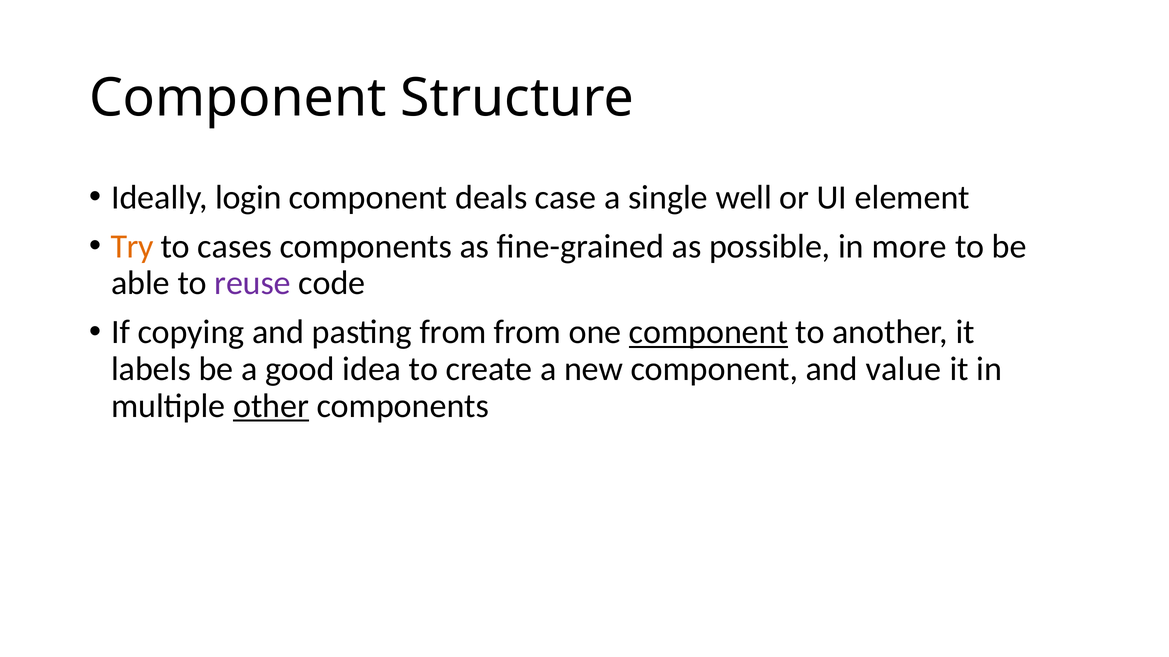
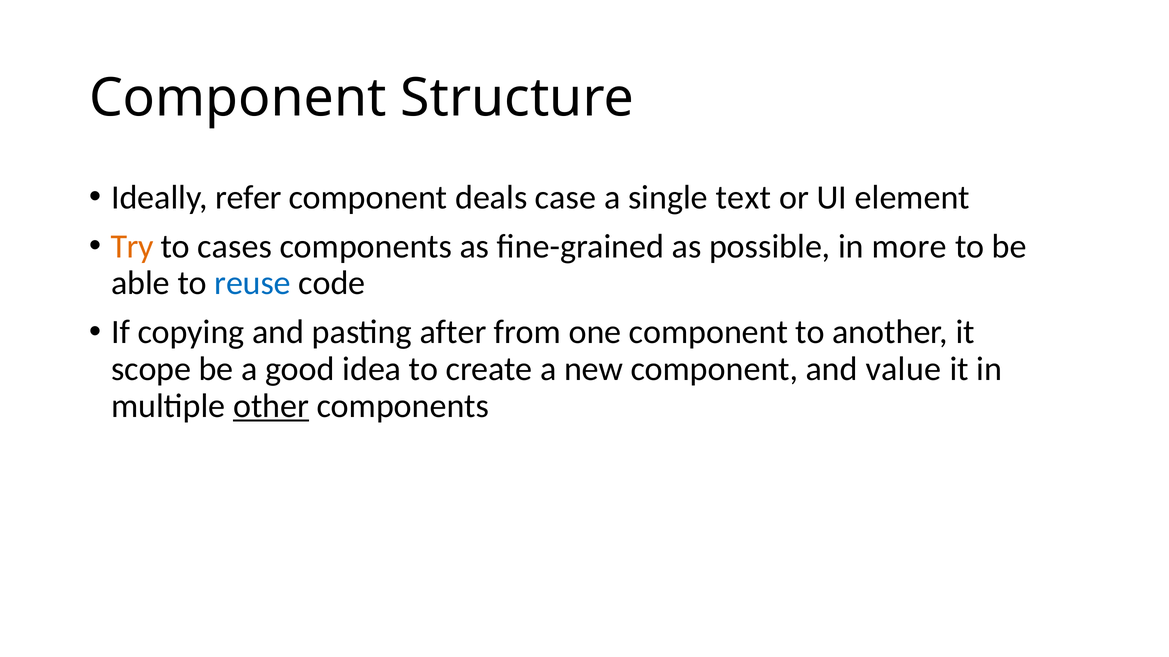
login: login -> refer
well: well -> text
reuse colour: purple -> blue
pasting from: from -> after
component at (708, 333) underline: present -> none
labels: labels -> scope
